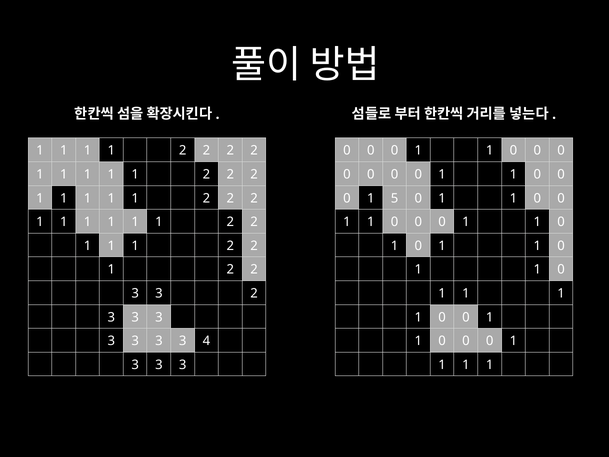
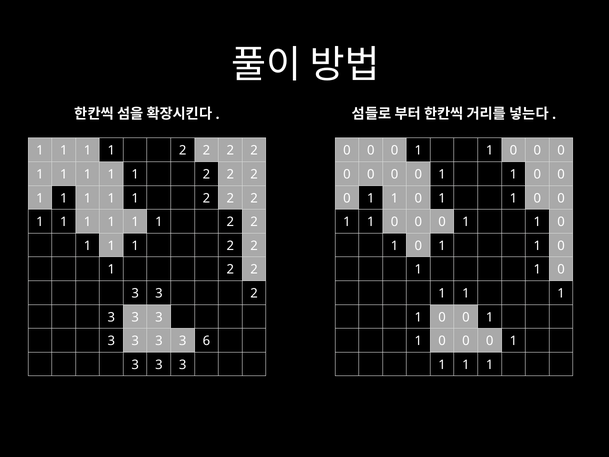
5 at (395, 198): 5 -> 1
4: 4 -> 6
